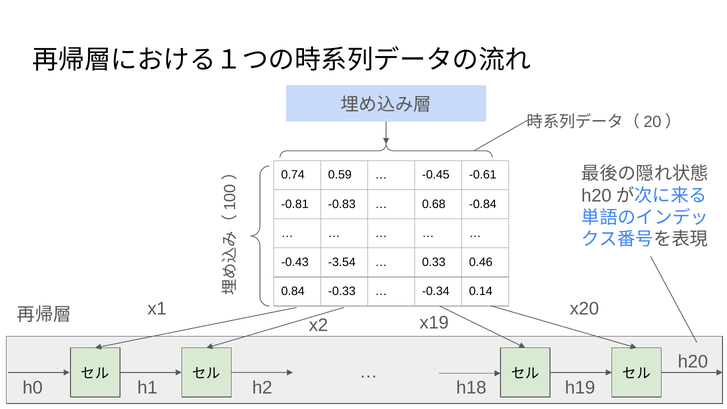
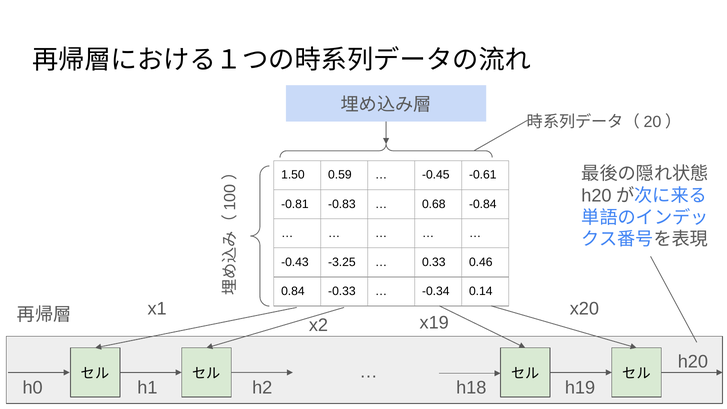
0.74: 0.74 -> 1.50
-3.54: -3.54 -> -3.25
